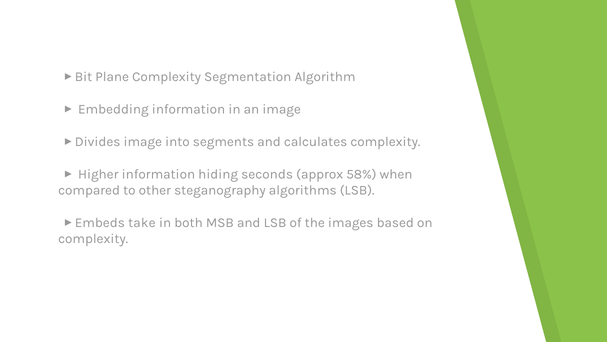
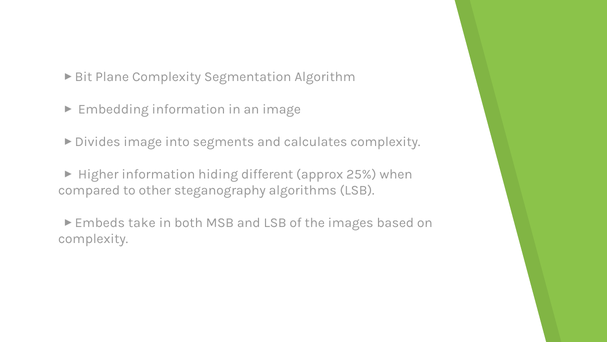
seconds: seconds -> different
58%: 58% -> 25%
